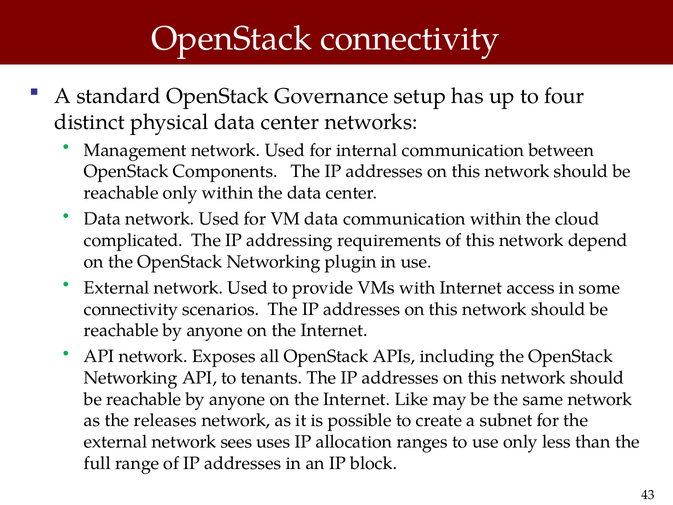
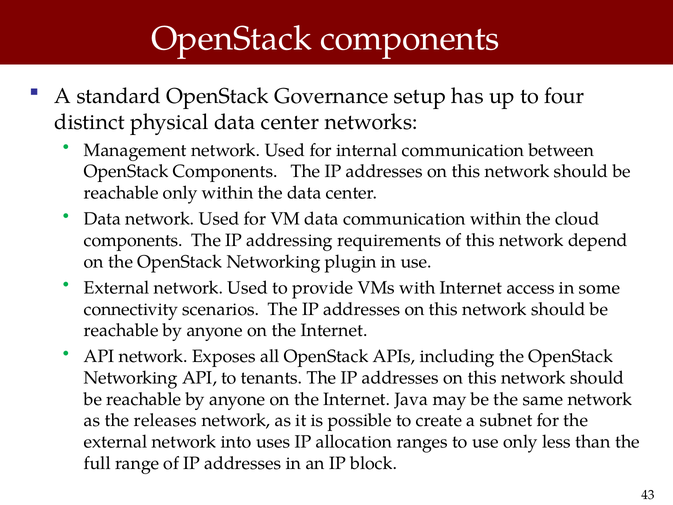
connectivity at (410, 39): connectivity -> components
complicated at (133, 240): complicated -> components
Like: Like -> Java
sees: sees -> into
